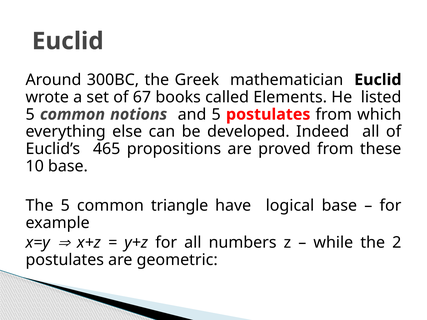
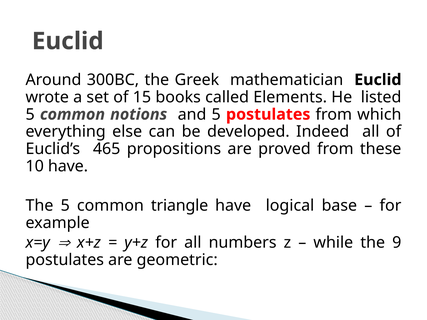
67: 67 -> 15
10 base: base -> have
2: 2 -> 9
